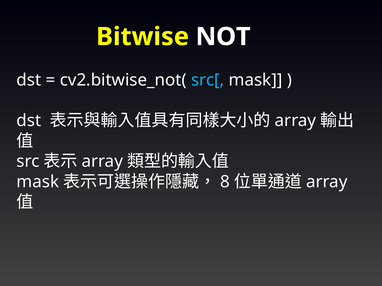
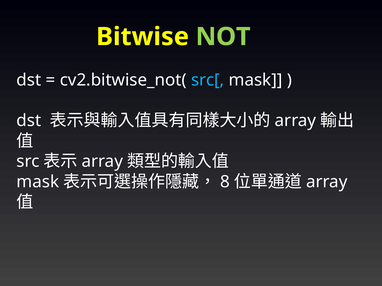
NOT colour: white -> light green
